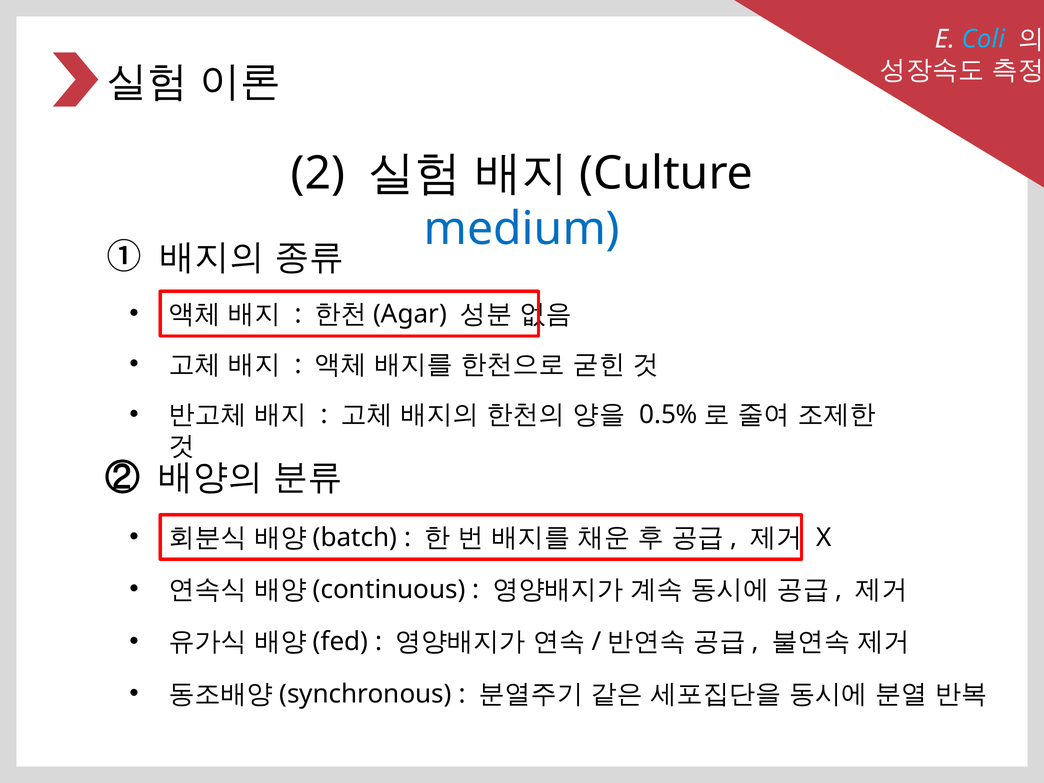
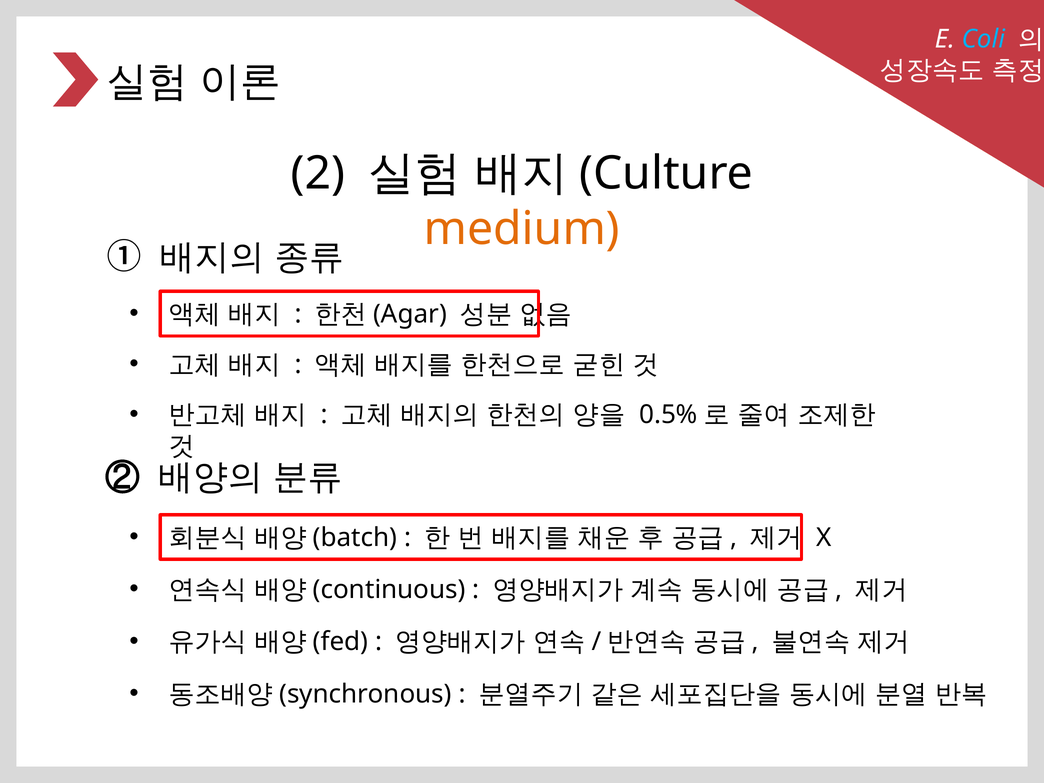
medium colour: blue -> orange
